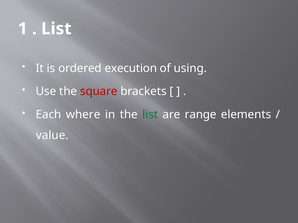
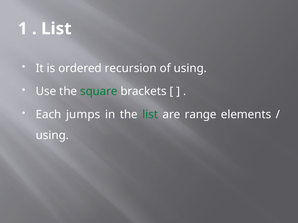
execution: execution -> recursion
square colour: red -> green
where: where -> jumps
value at (52, 136): value -> using
